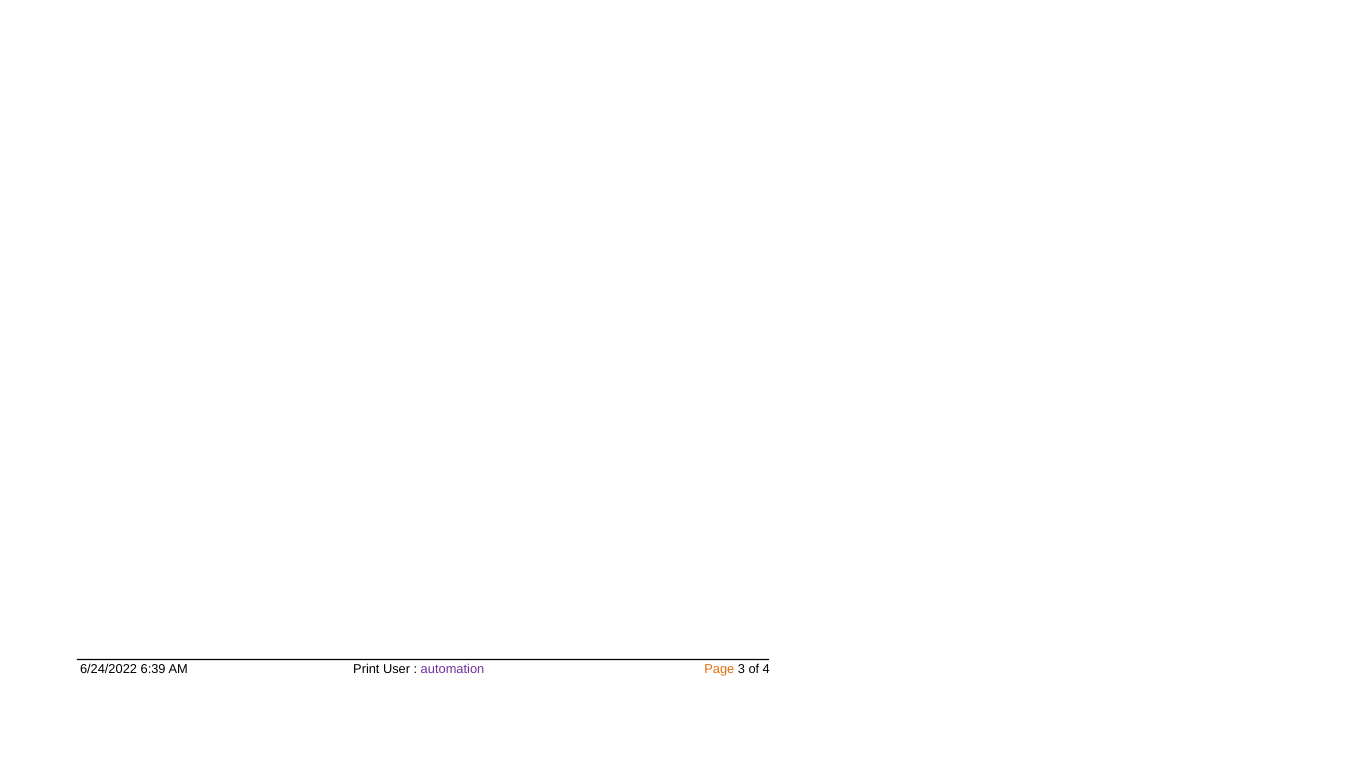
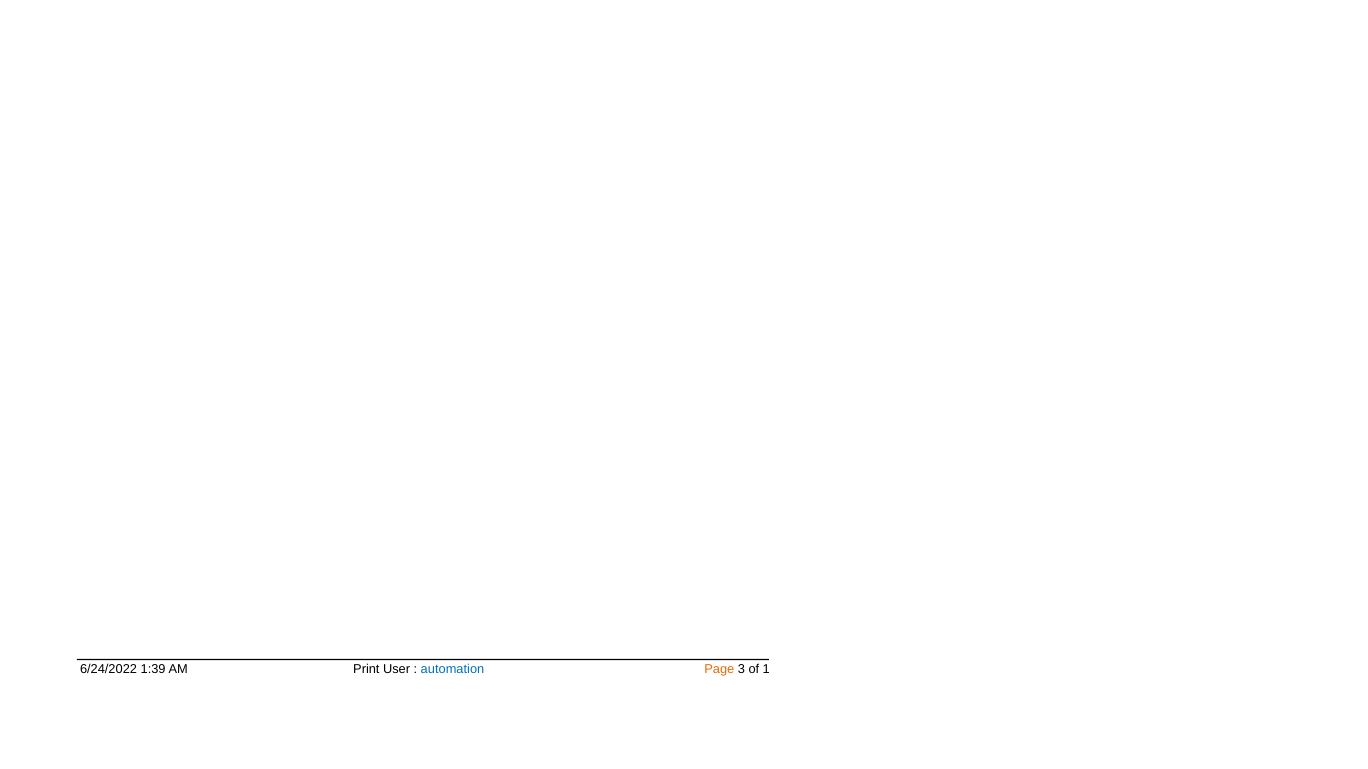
6:39: 6:39 -> 1:39
automation colour: purple -> blue
4: 4 -> 1
